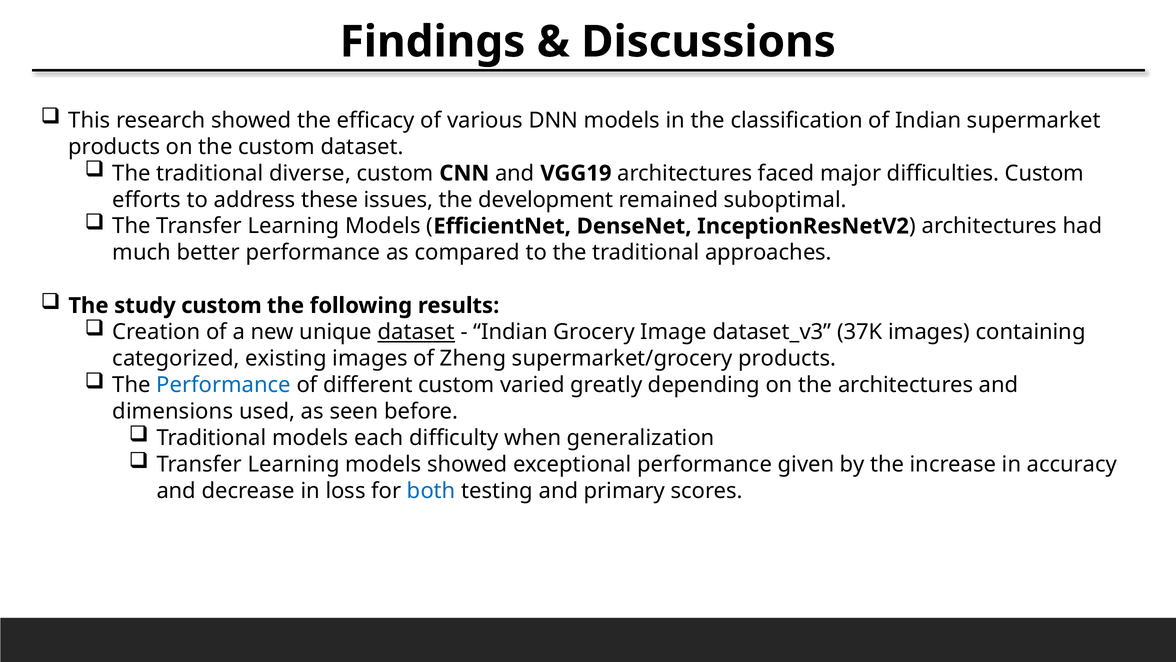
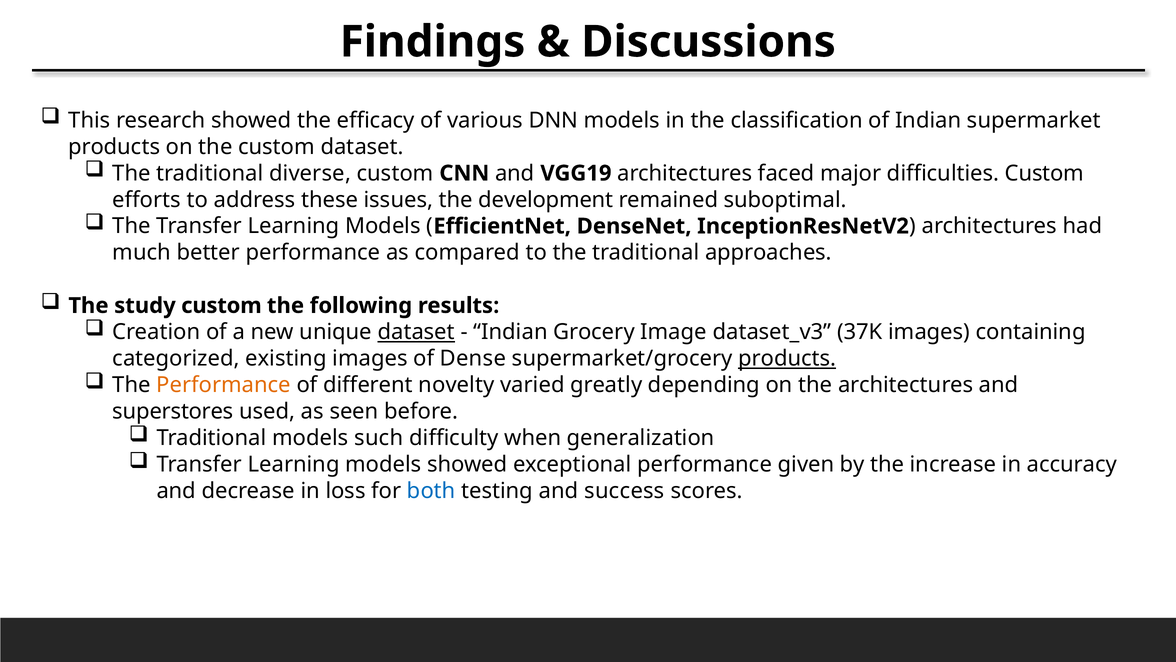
Zheng: Zheng -> Dense
products at (787, 358) underline: none -> present
Performance at (224, 385) colour: blue -> orange
different custom: custom -> novelty
dimensions: dimensions -> superstores
each: each -> such
primary: primary -> success
